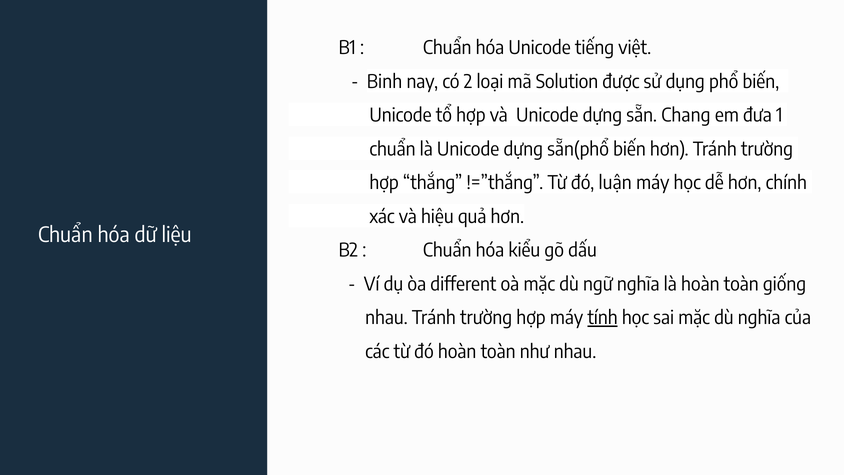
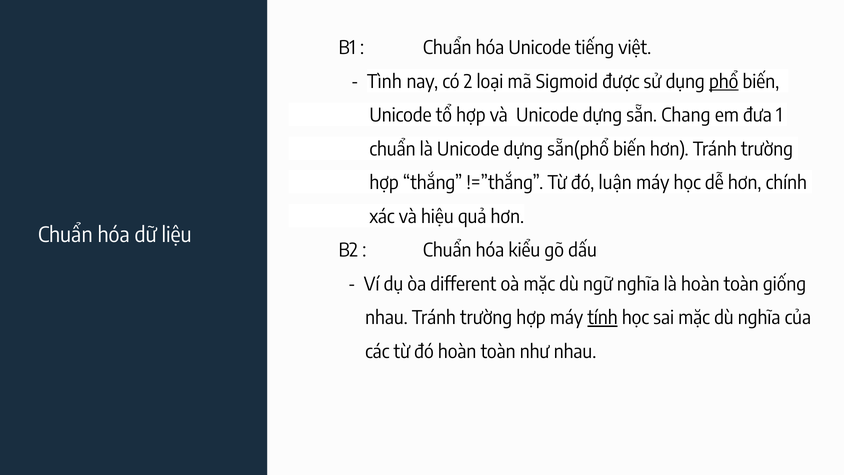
Binh: Binh -> Tình
Solution: Solution -> Sigmoid
phổ underline: none -> present
